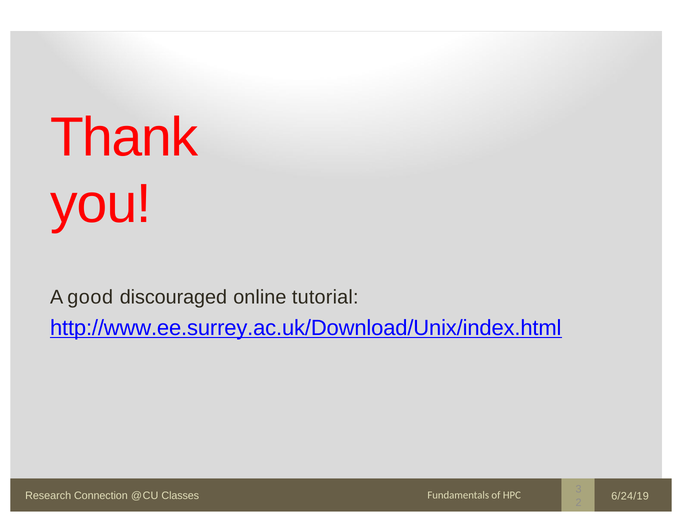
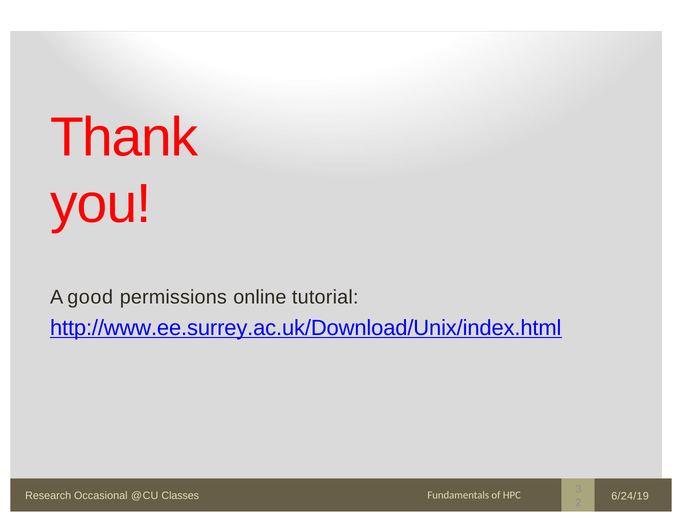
discouraged: discouraged -> permissions
Connection: Connection -> Occasional
